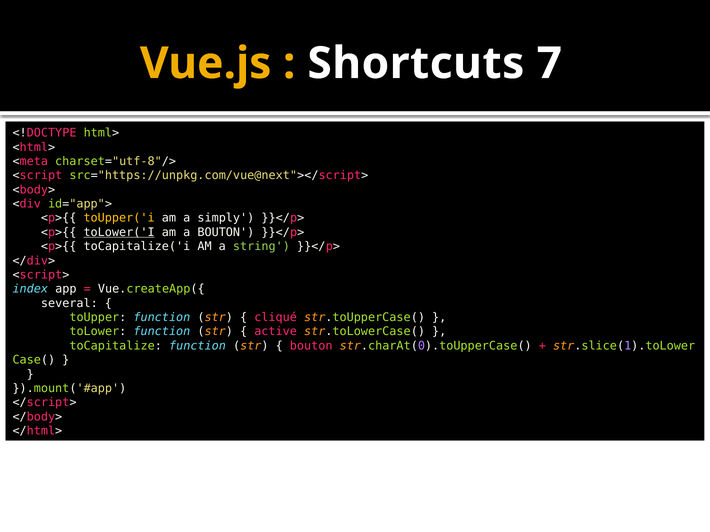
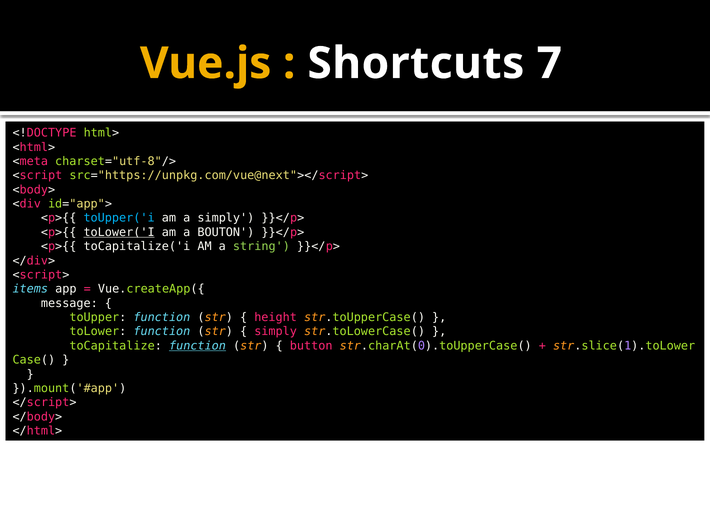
toUpper('i colour: yellow -> light blue
index: index -> items
several: several -> message
cliqué: cliqué -> height
active at (276, 332): active -> simply
function at (198, 346) underline: none -> present
bouton at (311, 346): bouton -> button
